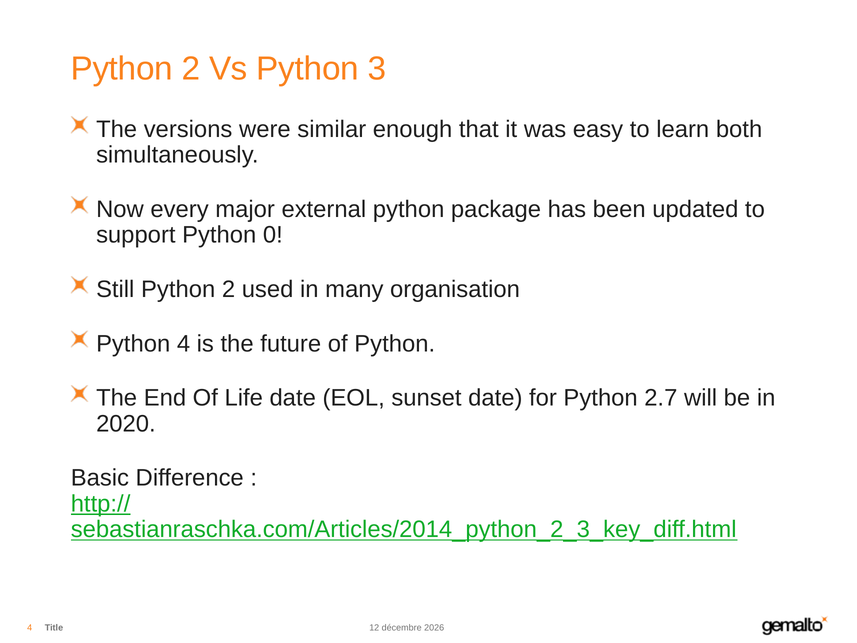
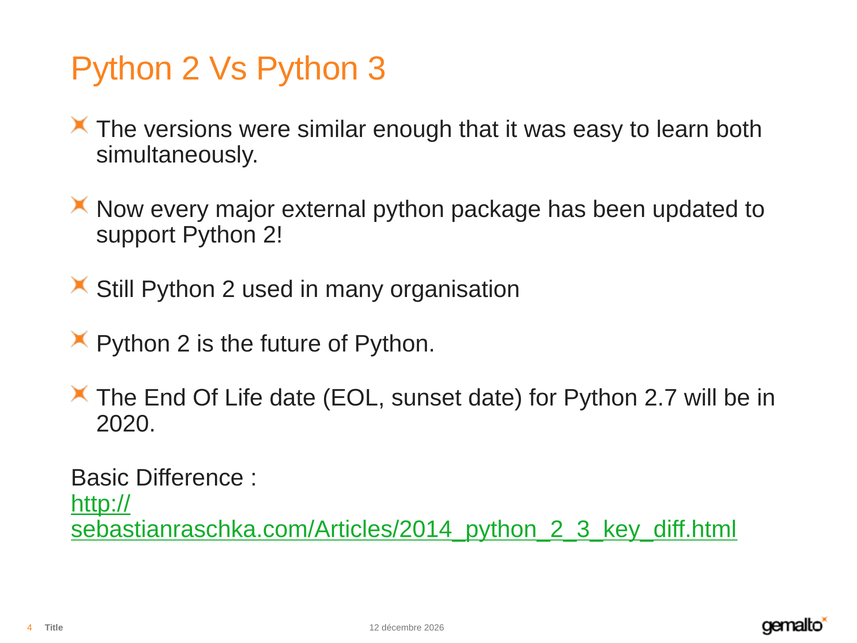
support Python 0: 0 -> 2
4 at (184, 344): 4 -> 2
